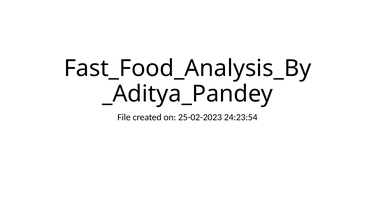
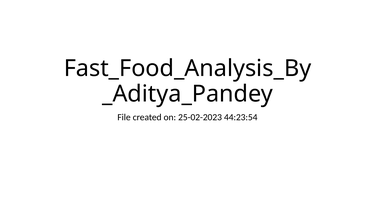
24:23:54: 24:23:54 -> 44:23:54
